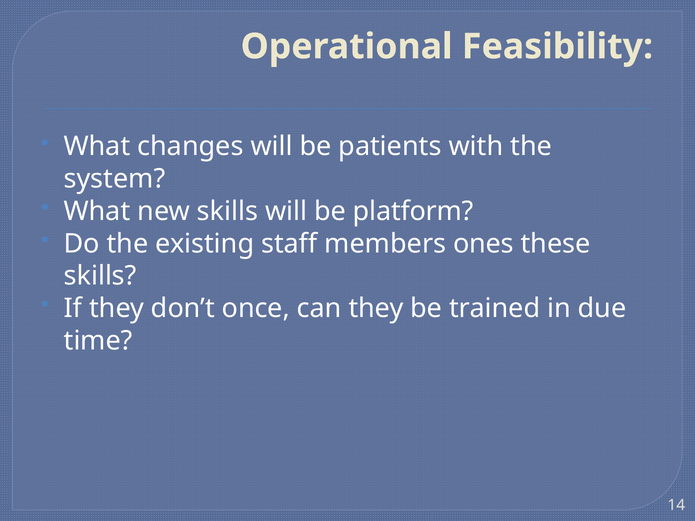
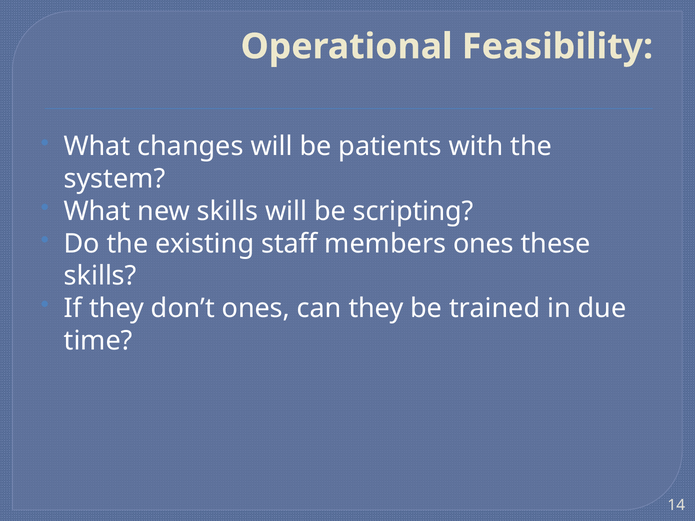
platform: platform -> scripting
don’t once: once -> ones
